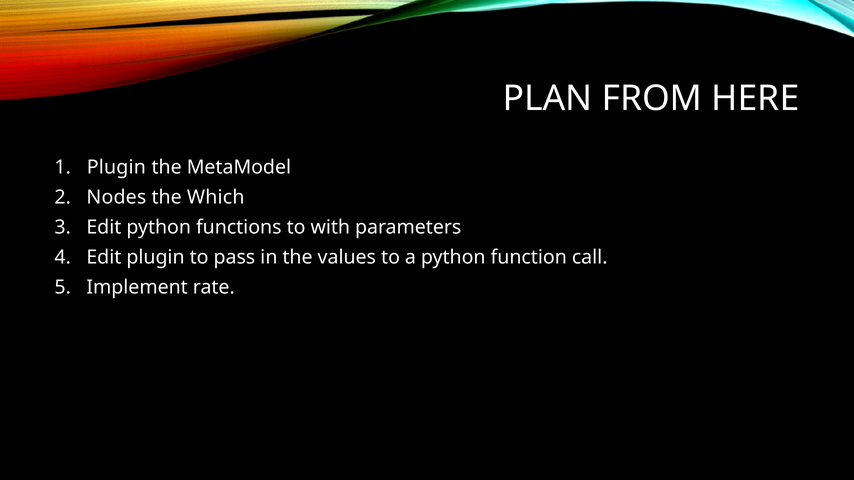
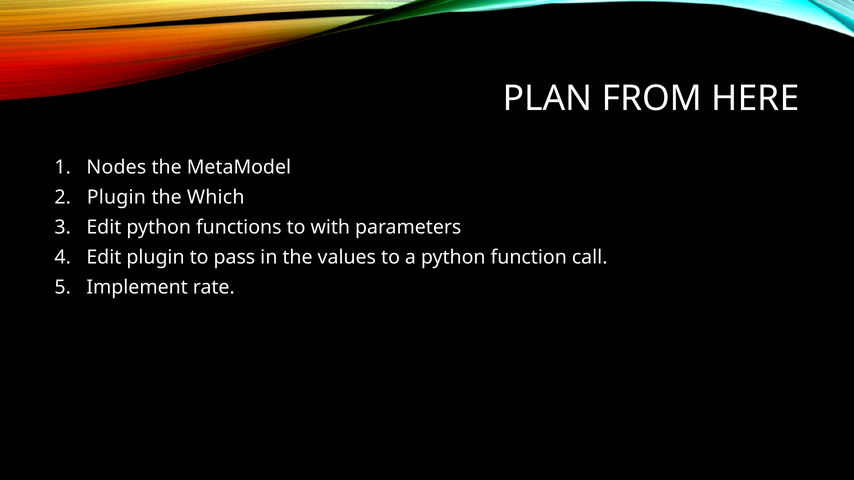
Plugin at (116, 167): Plugin -> Nodes
Nodes at (116, 197): Nodes -> Plugin
